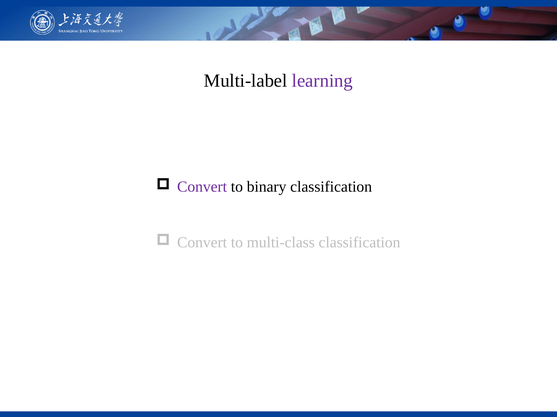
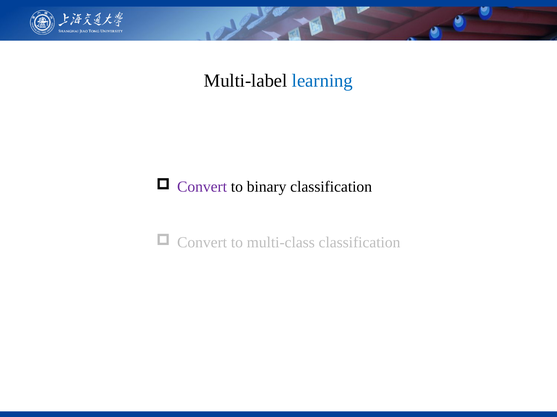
learning colour: purple -> blue
